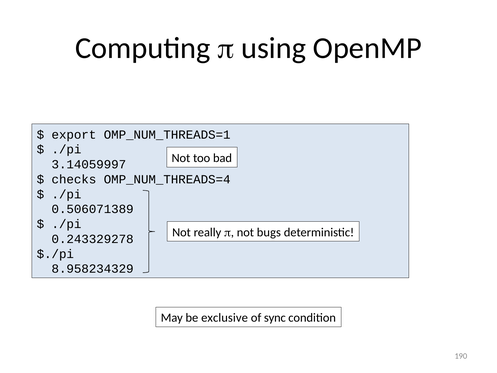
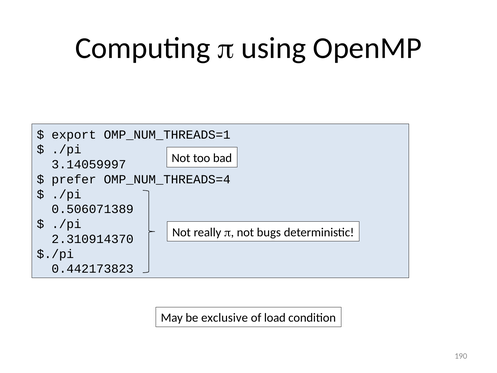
checks: checks -> prefer
0.243329278: 0.243329278 -> 2.310914370
8.958234329: 8.958234329 -> 0.442173823
sync: sync -> load
